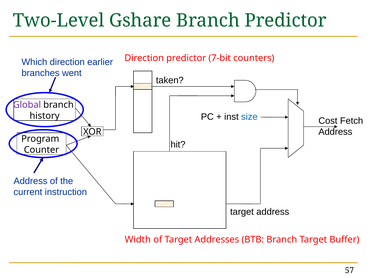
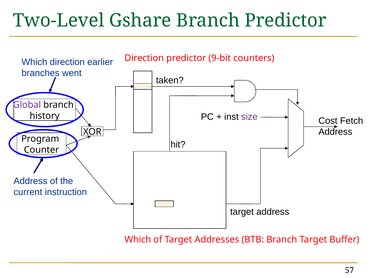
7-bit: 7-bit -> 9-bit
size colour: blue -> purple
Width at (138, 239): Width -> Which
